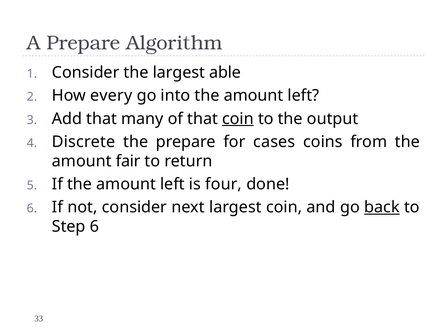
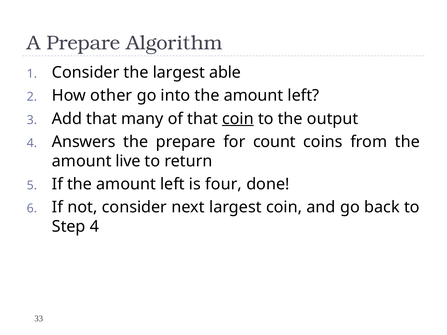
every: every -> other
Discrete: Discrete -> Answers
cases: cases -> count
fair: fair -> live
back underline: present -> none
Step 6: 6 -> 4
